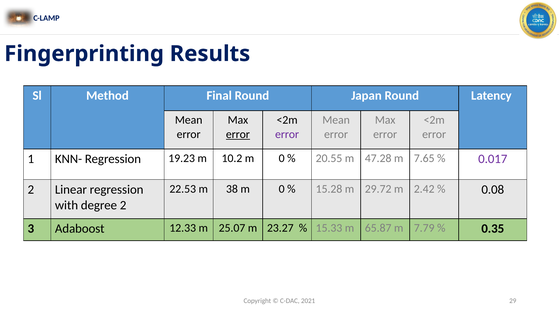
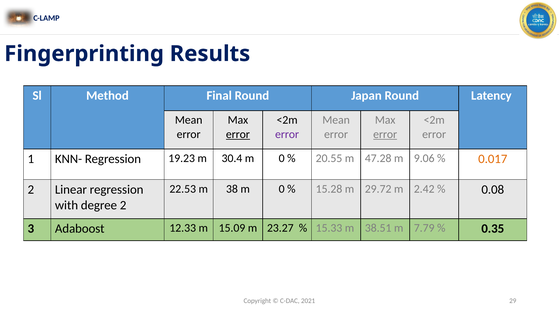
error at (385, 134) underline: none -> present
10.2: 10.2 -> 30.4
7.65: 7.65 -> 9.06
0.017 colour: purple -> orange
25.07: 25.07 -> 15.09
65.87: 65.87 -> 38.51
